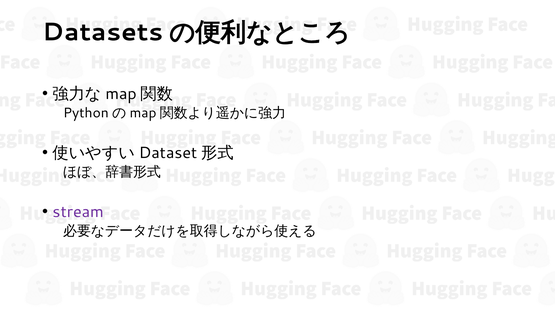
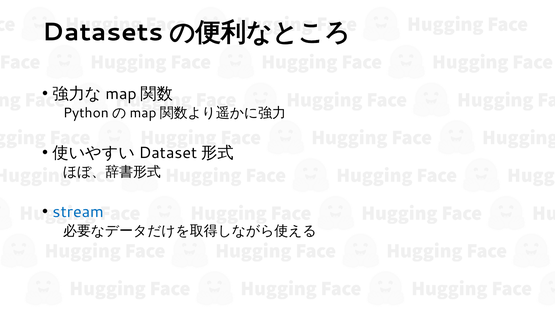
stream colour: purple -> blue
